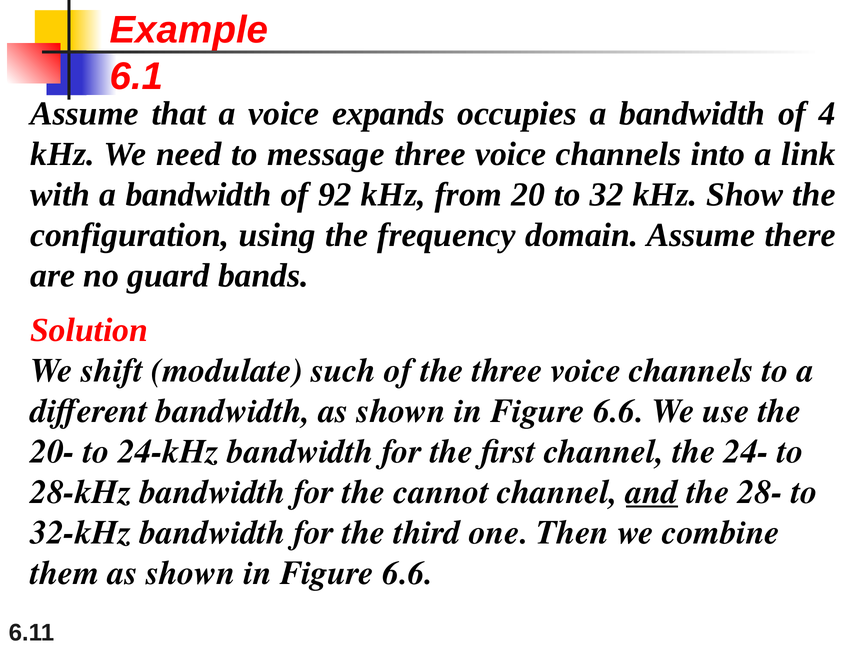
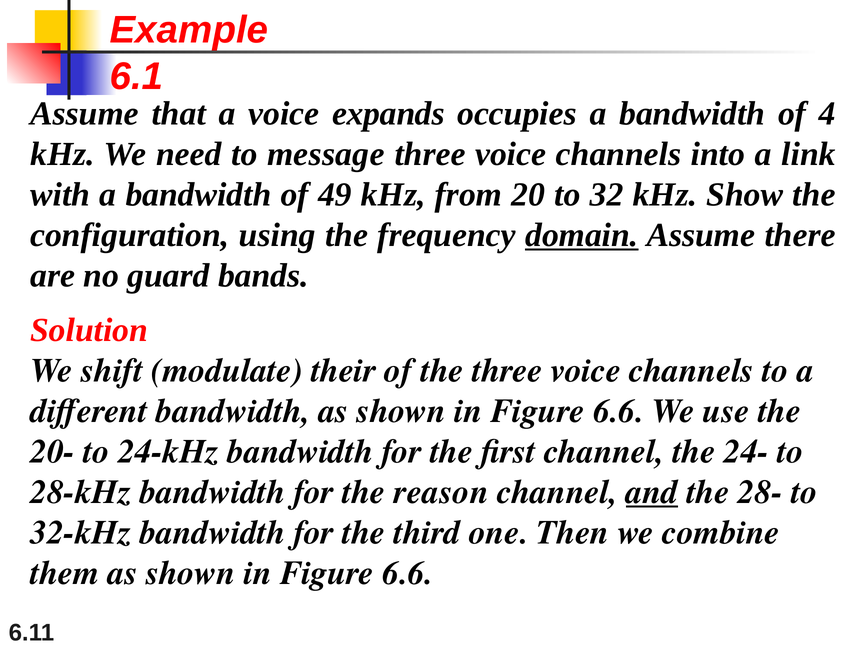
92: 92 -> 49
domain underline: none -> present
such: such -> their
cannot: cannot -> reason
